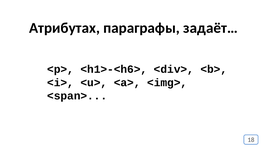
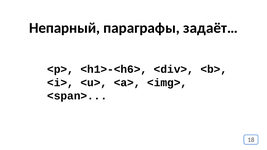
Атрибутах: Атрибутах -> Непарный
